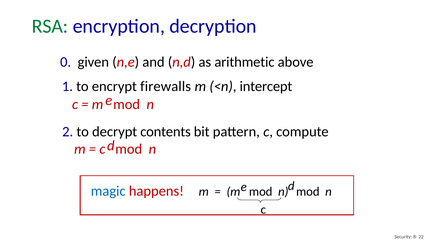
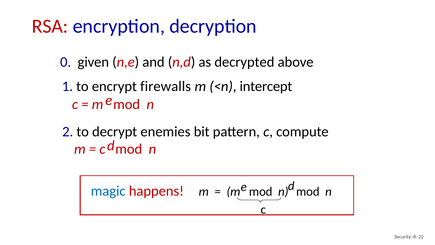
RSA colour: green -> red
arithmetic: arithmetic -> decrypted
contents: contents -> enemies
